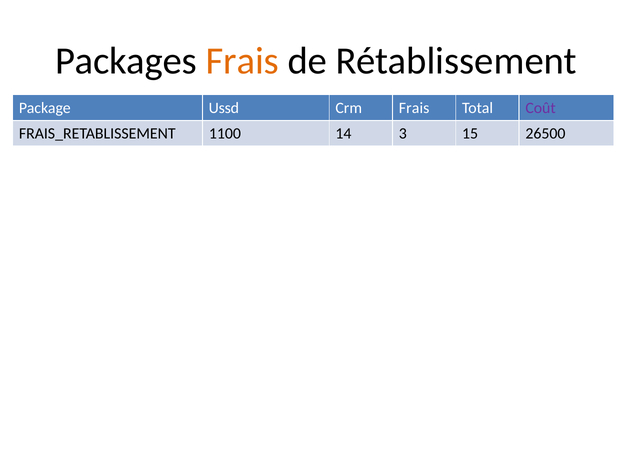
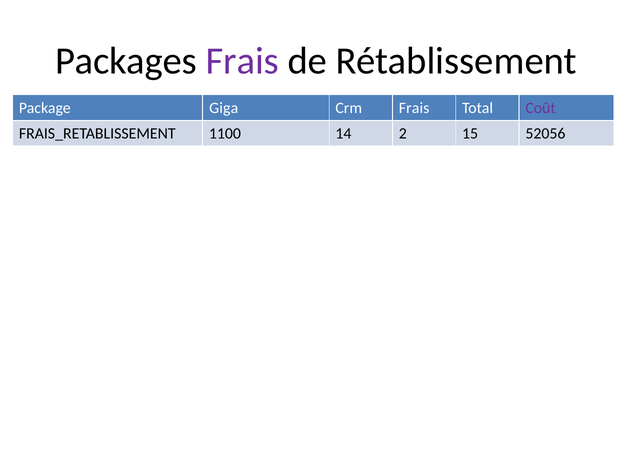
Frais at (242, 61) colour: orange -> purple
Ussd: Ussd -> Giga
3: 3 -> 2
26500: 26500 -> 52056
